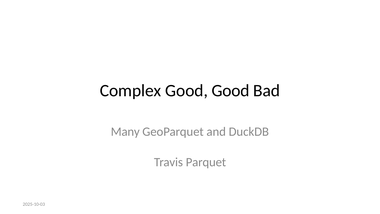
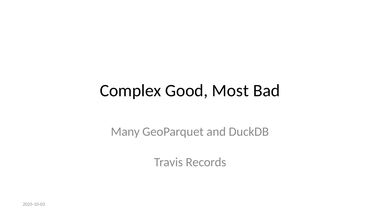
Good Good: Good -> Most
Parquet: Parquet -> Records
